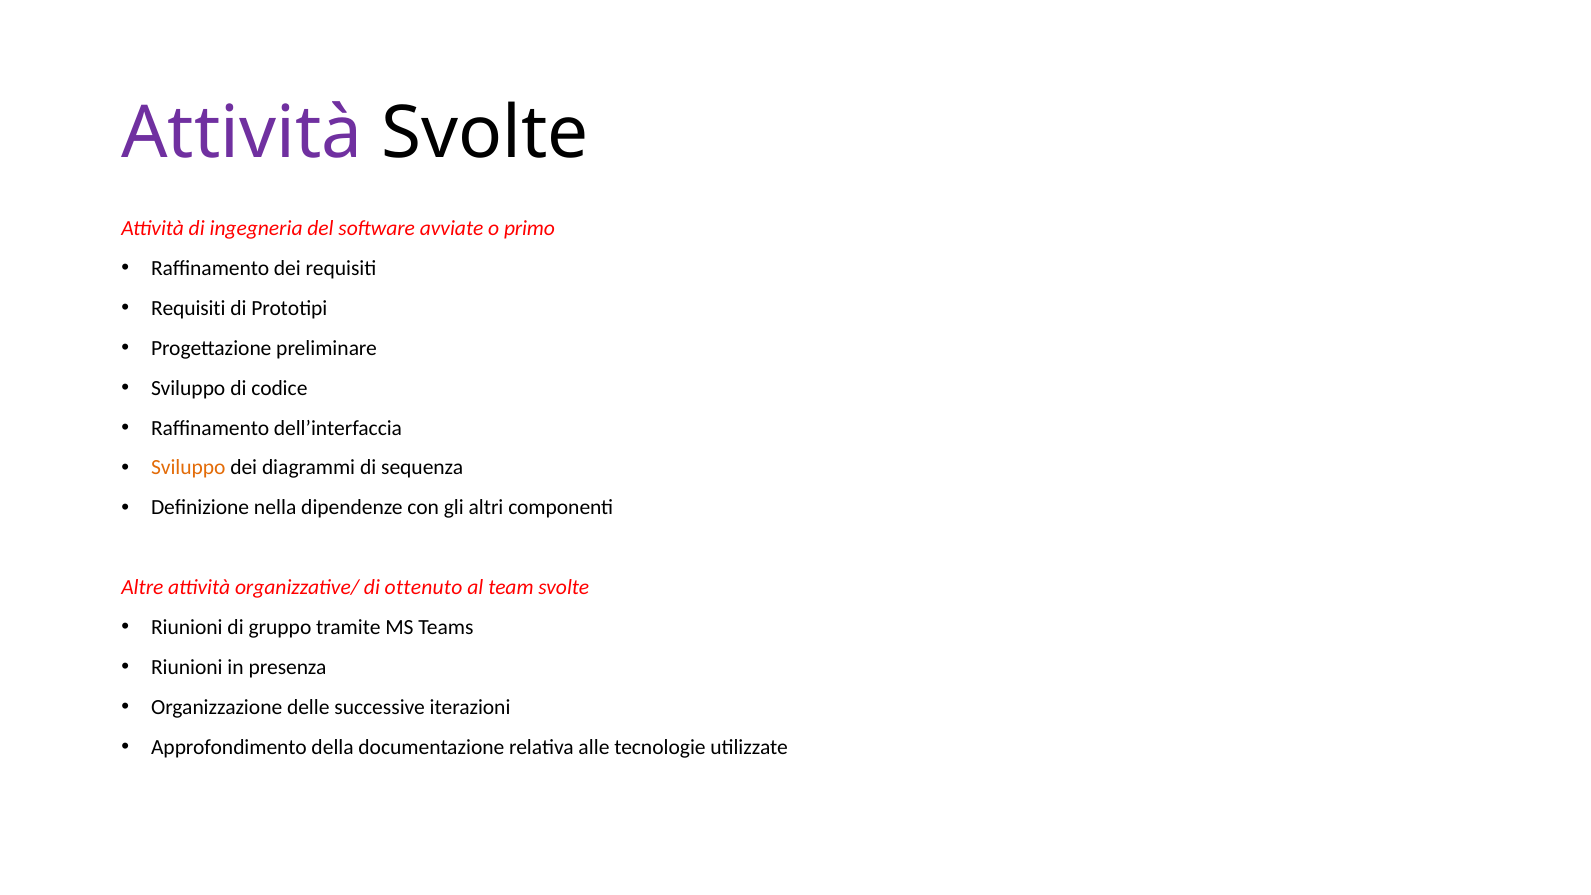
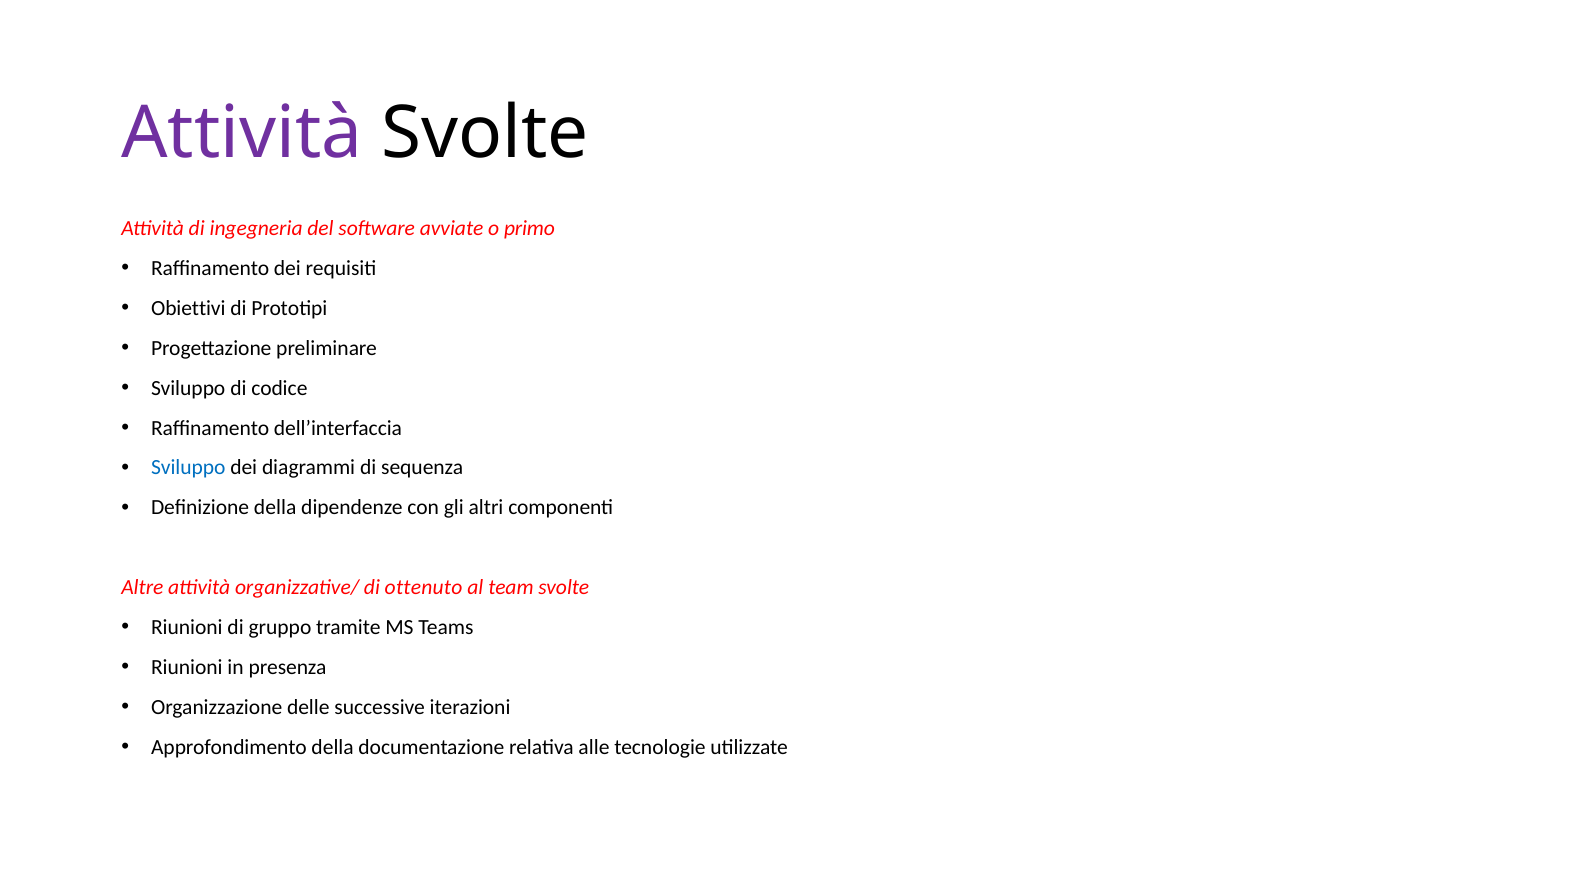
Requisiti at (188, 308): Requisiti -> Obiettivi
Sviluppo at (188, 468) colour: orange -> blue
Definizione nella: nella -> della
